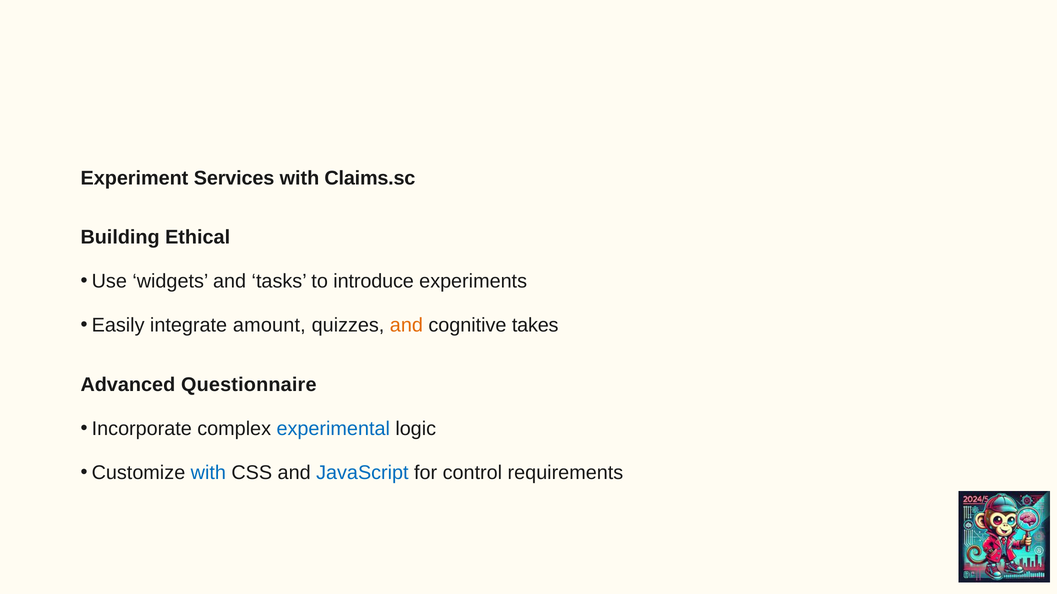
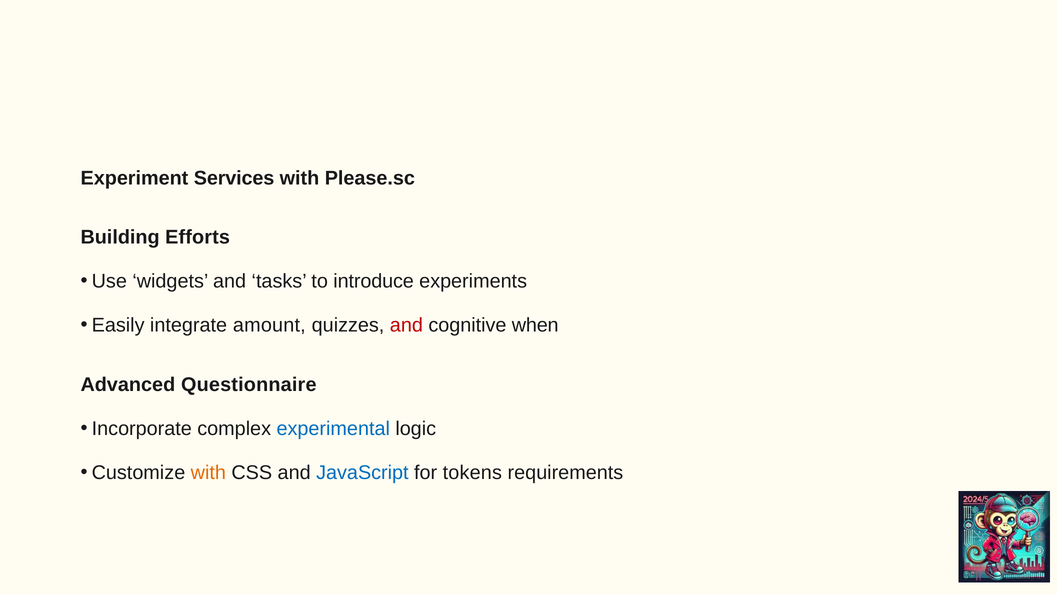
Claims.sc: Claims.sc -> Please.sc
Ethical: Ethical -> Efforts
and at (406, 326) colour: orange -> red
takes: takes -> when
with at (208, 473) colour: blue -> orange
control: control -> tokens
